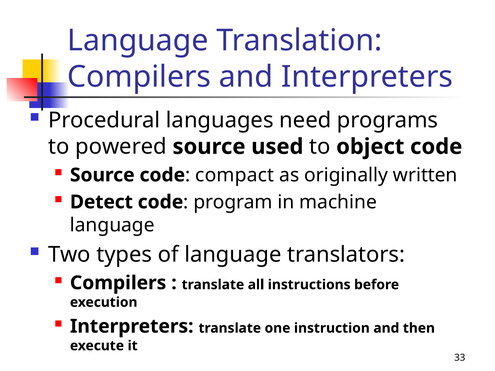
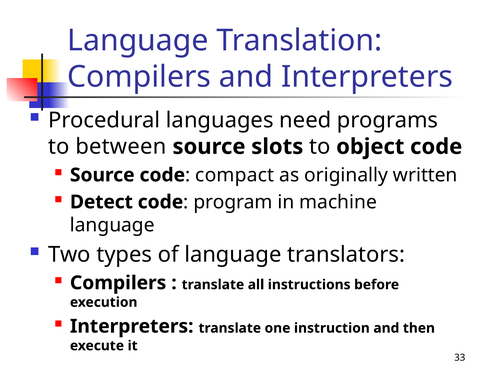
powered: powered -> between
used: used -> slots
